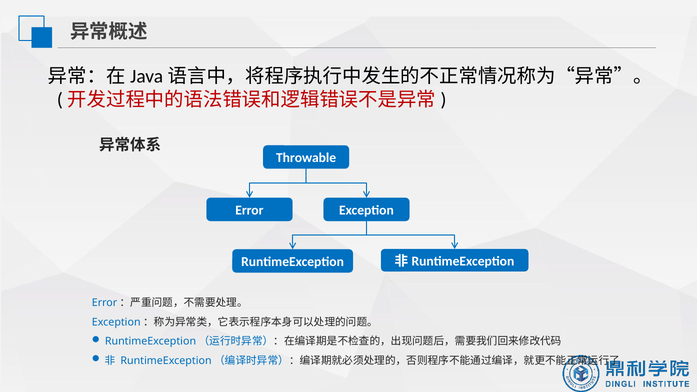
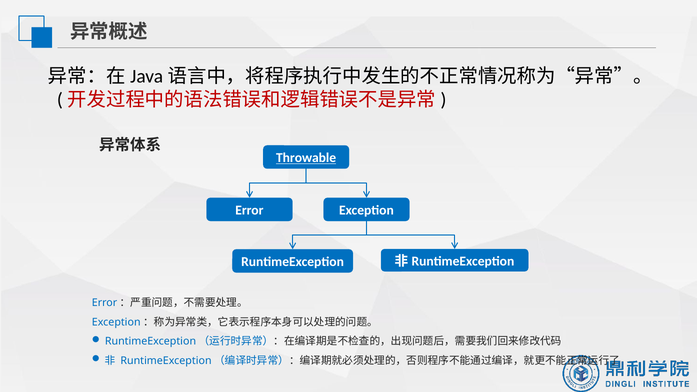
Throwable underline: none -> present
